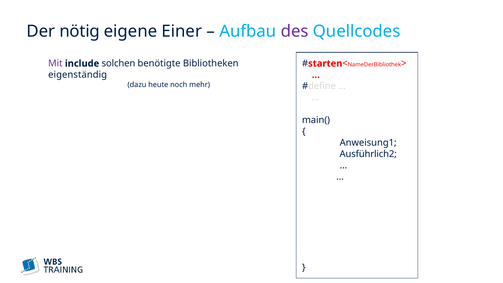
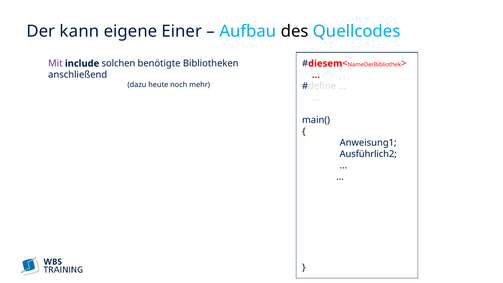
nötig: nötig -> kann
des colour: purple -> black
starten: starten -> diesem
eigenständig: eigenständig -> anschließend
